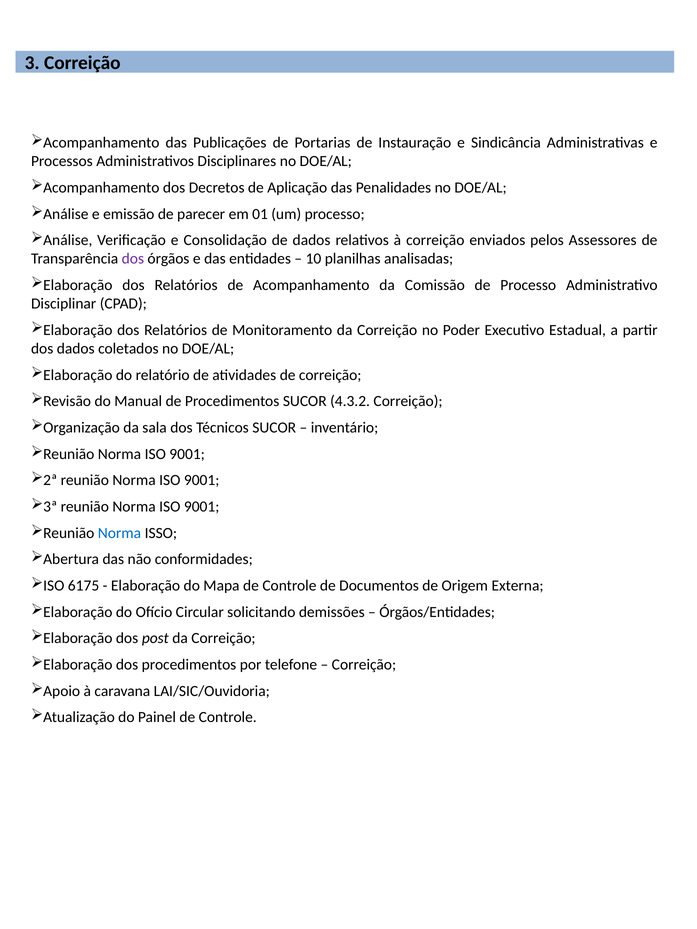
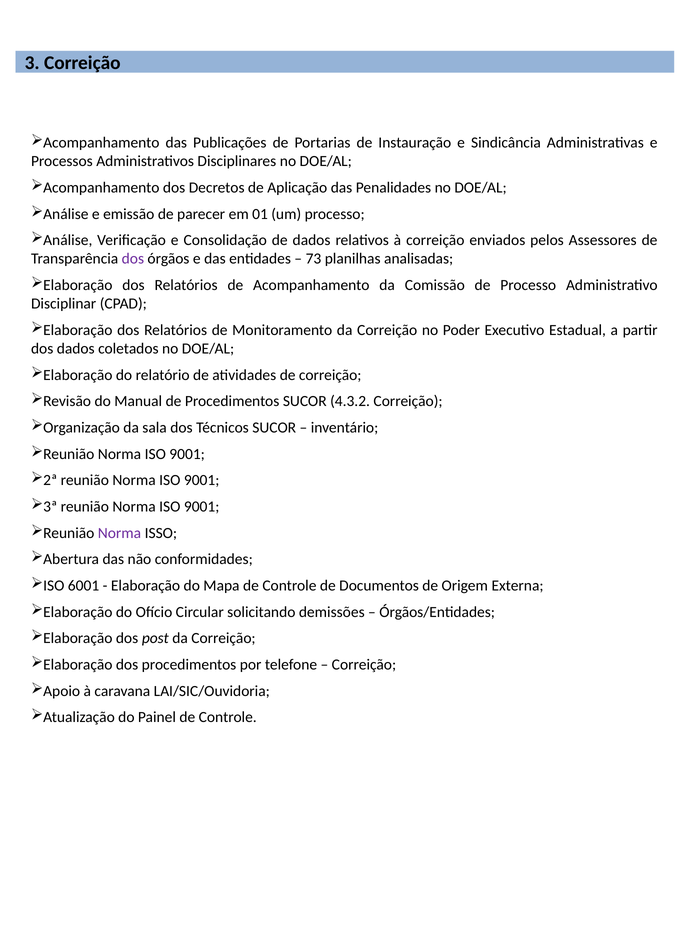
10: 10 -> 73
Norma at (119, 533) colour: blue -> purple
6175: 6175 -> 6001
